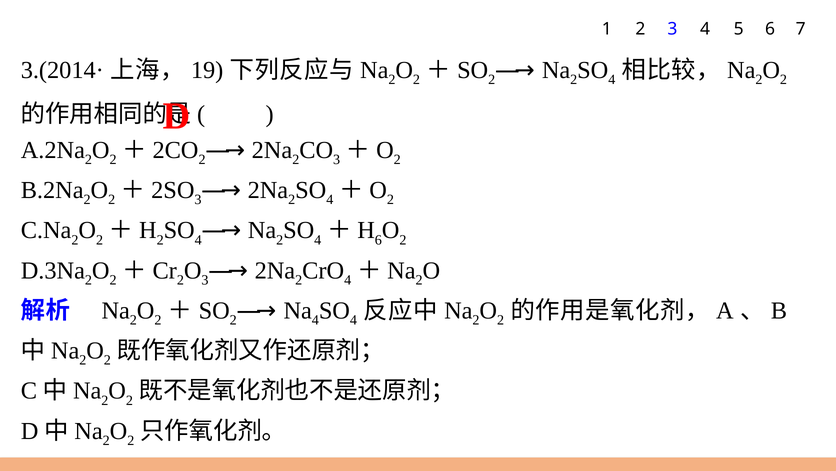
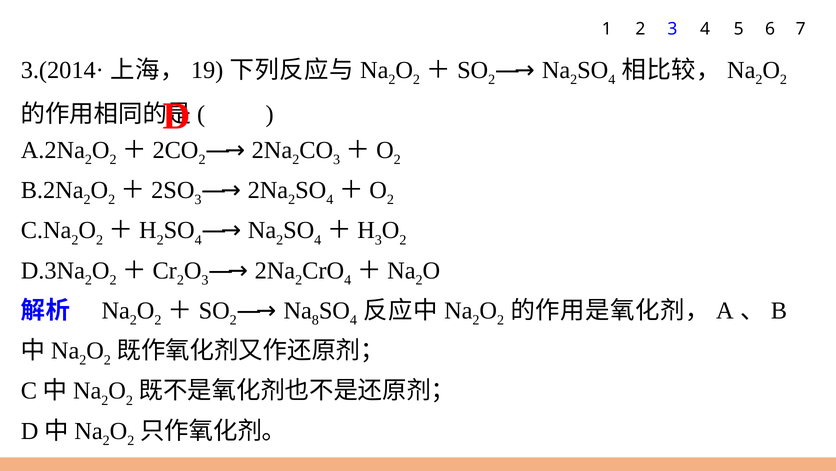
6 at (378, 240): 6 -> 3
4 at (315, 320): 4 -> 8
